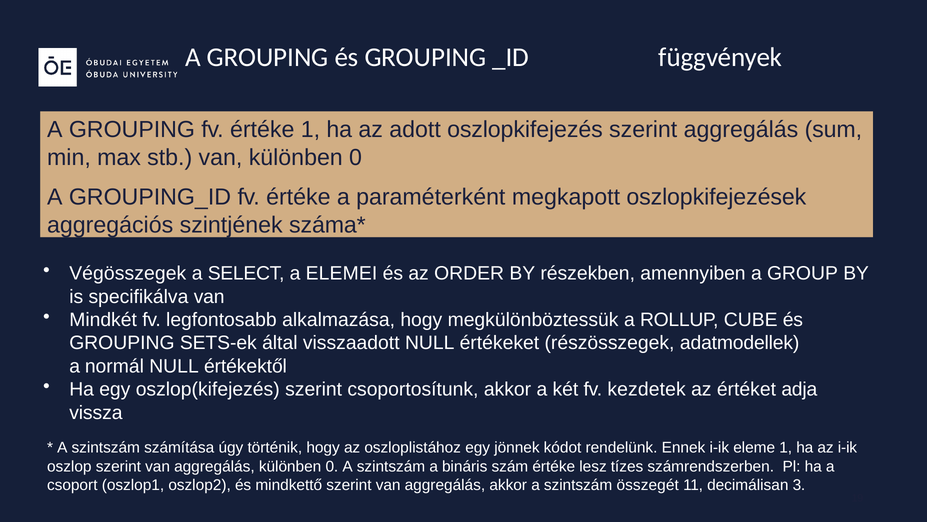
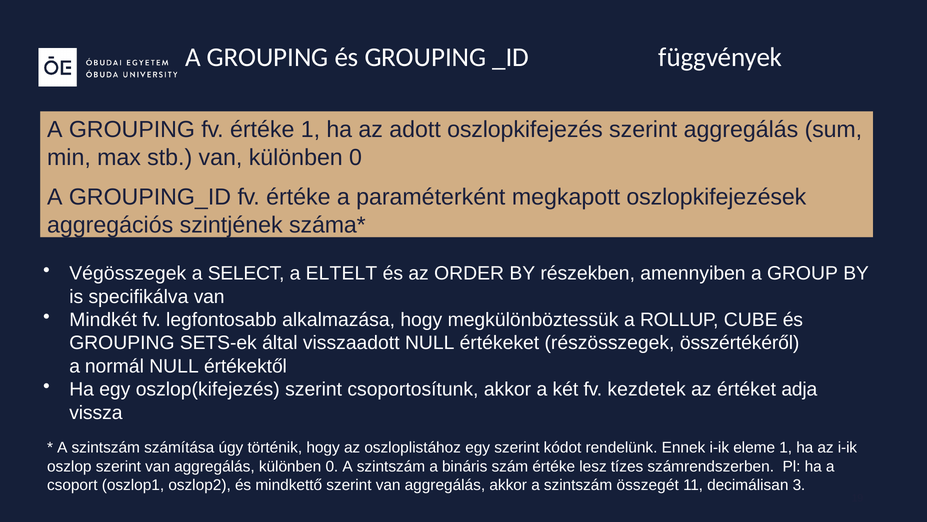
ELEMEI: ELEMEI -> ELTELT
adatmodellek: adatmodellek -> összértékéről
egy jönnek: jönnek -> szerint
